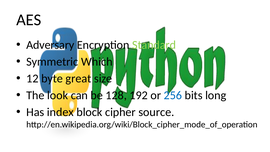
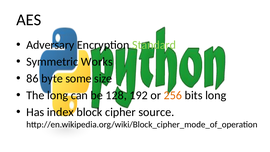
Which: Which -> Works
12: 12 -> 86
great: great -> some
The look: look -> long
256 colour: blue -> orange
